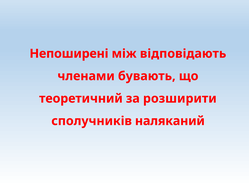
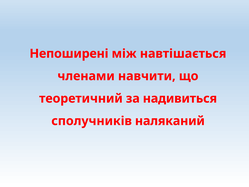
відповідають: відповідають -> навтішається
бувають: бувають -> навчити
розширити: розширити -> надивиться
